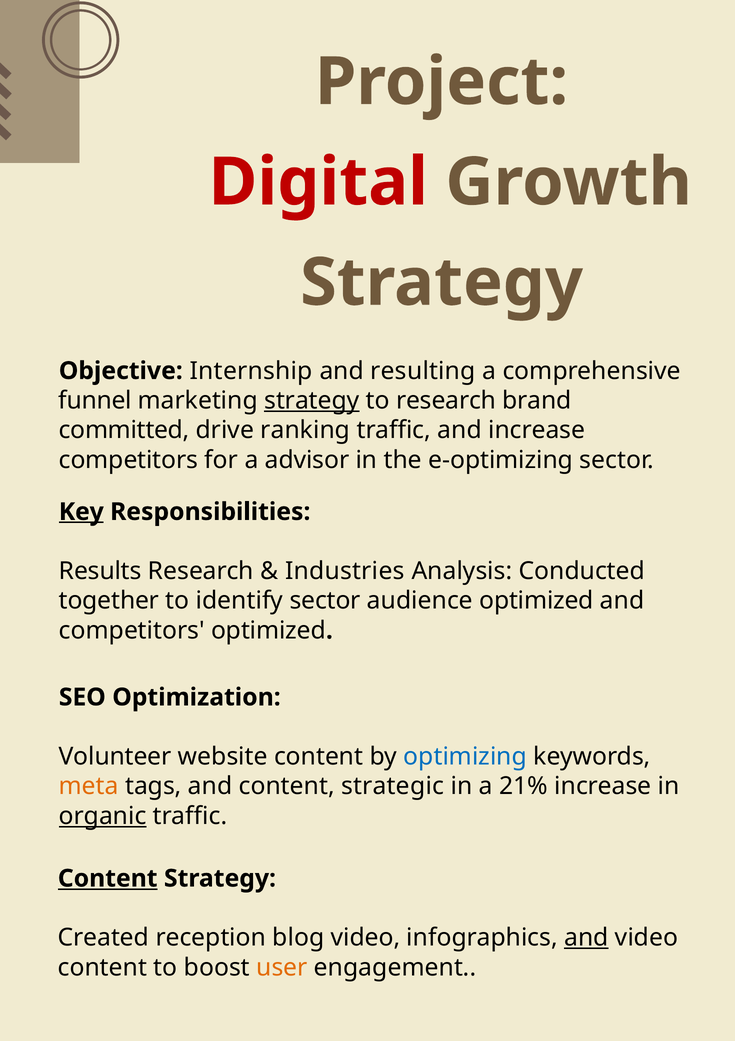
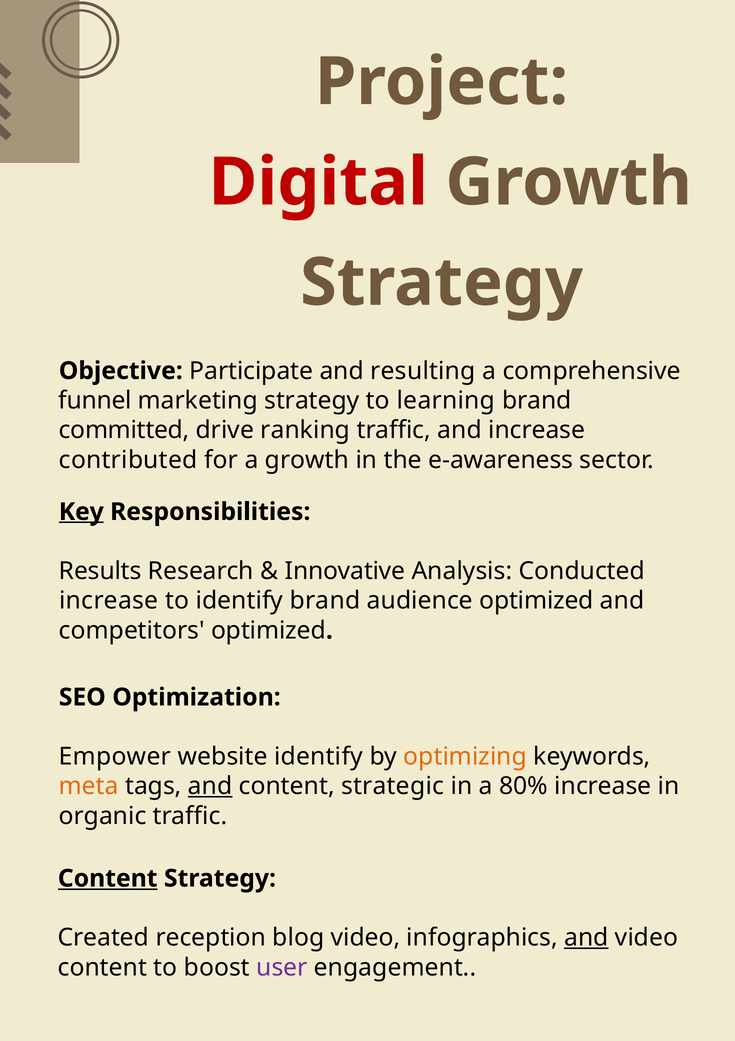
Internship: Internship -> Participate
strategy at (312, 400) underline: present -> none
to research: research -> learning
competitors at (128, 460): competitors -> contributed
a advisor: advisor -> growth
e-optimizing: e-optimizing -> e-awareness
Industries: Industries -> Innovative
together at (109, 600): together -> increase
identify sector: sector -> brand
Volunteer: Volunteer -> Empower
website content: content -> identify
optimizing colour: blue -> orange
and at (210, 786) underline: none -> present
21%: 21% -> 80%
organic underline: present -> none
user colour: orange -> purple
